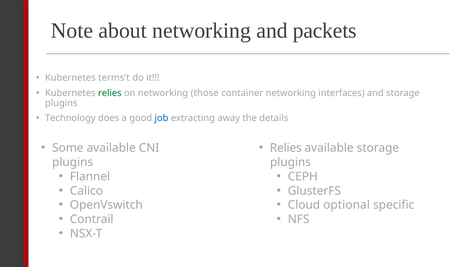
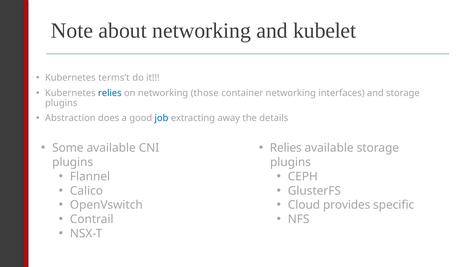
packets: packets -> kubelet
relies at (110, 93) colour: green -> blue
Technology: Technology -> Abstraction
optional: optional -> provides
